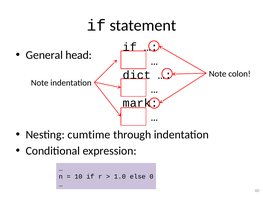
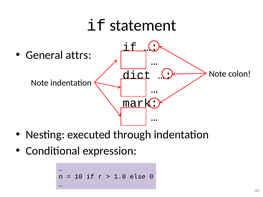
head: head -> attrs
cumtime: cumtime -> executed
